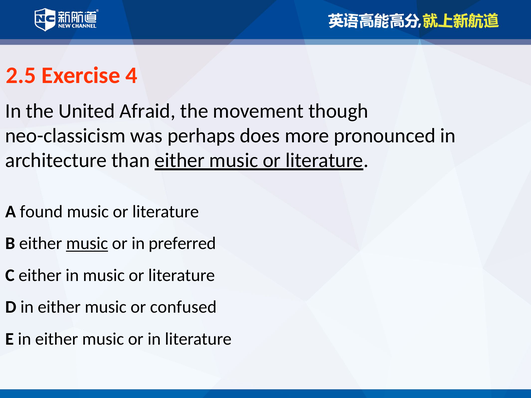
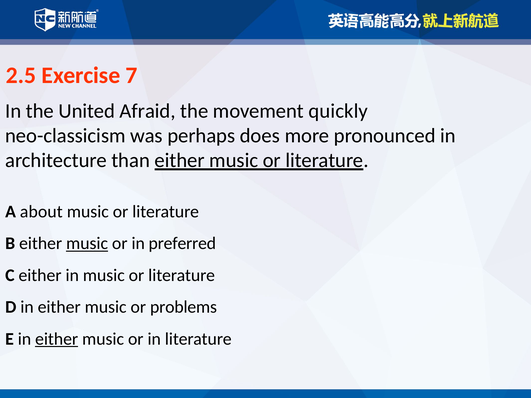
4: 4 -> 7
though: though -> quickly
found: found -> about
confused: confused -> problems
either at (57, 339) underline: none -> present
